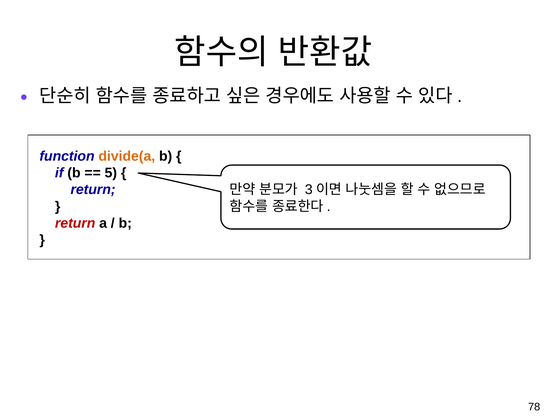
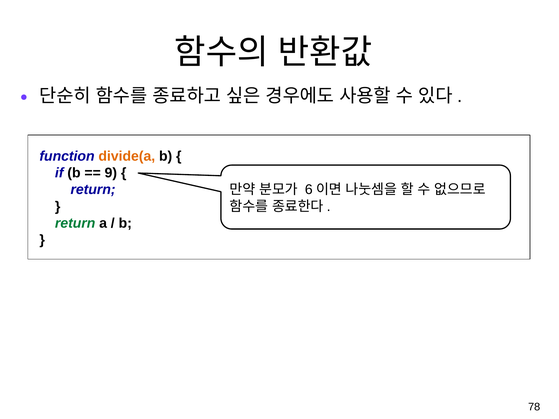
5: 5 -> 9
3: 3 -> 6
return at (75, 223) colour: red -> green
